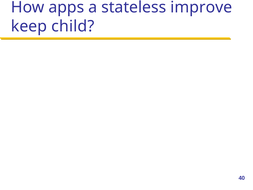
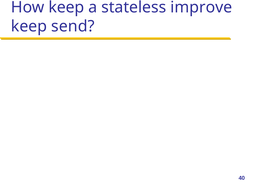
How apps: apps -> keep
child: child -> send
